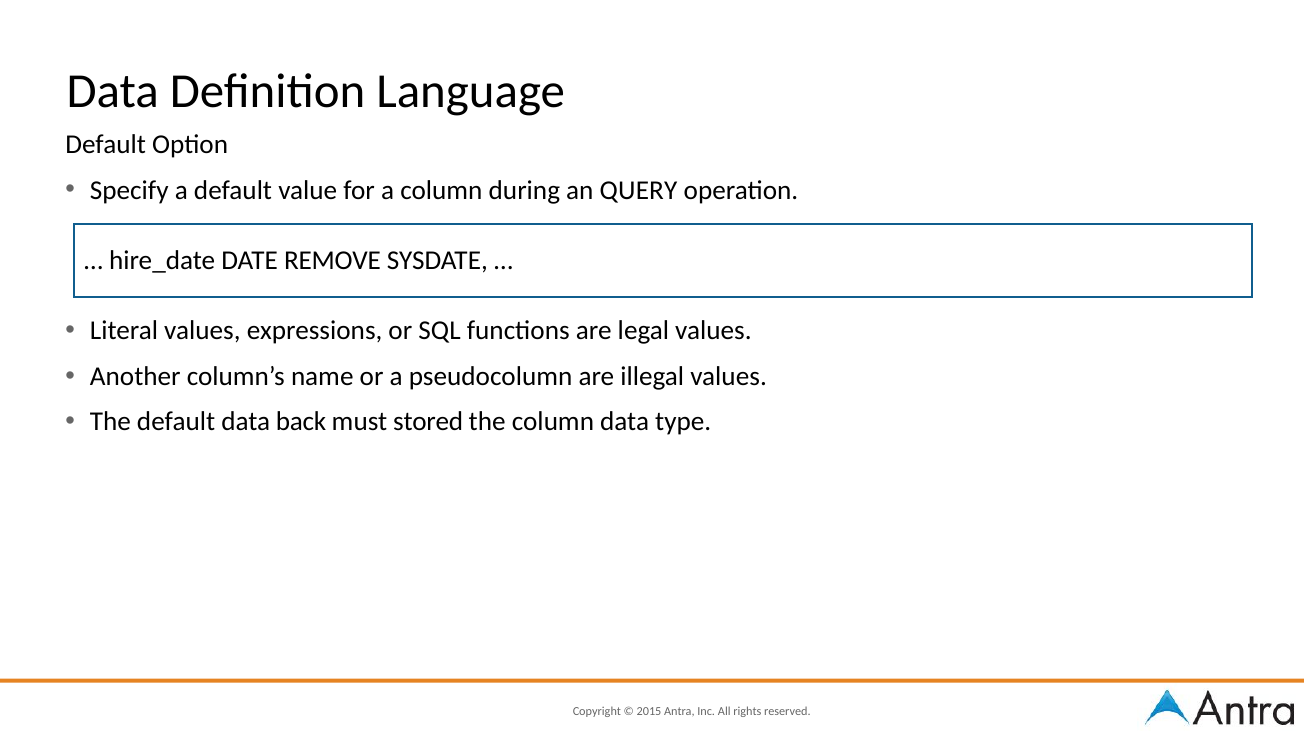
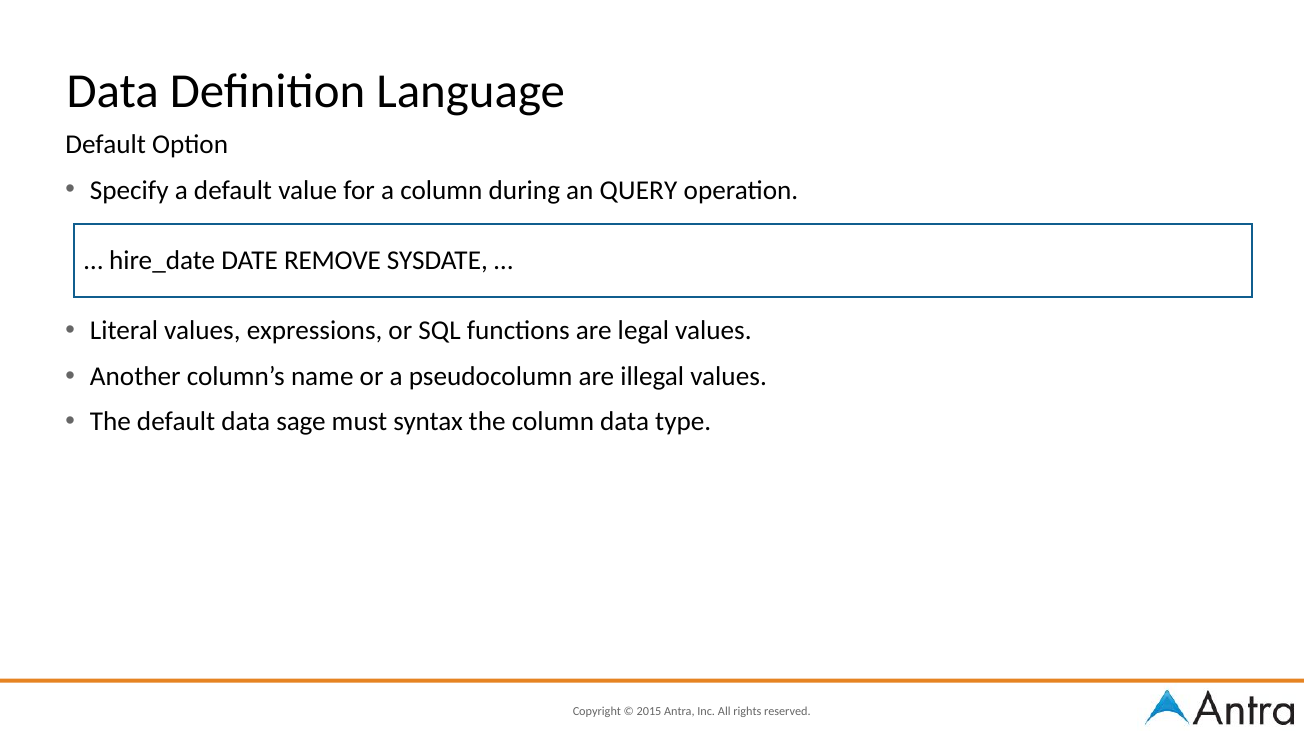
back: back -> sage
stored: stored -> syntax
